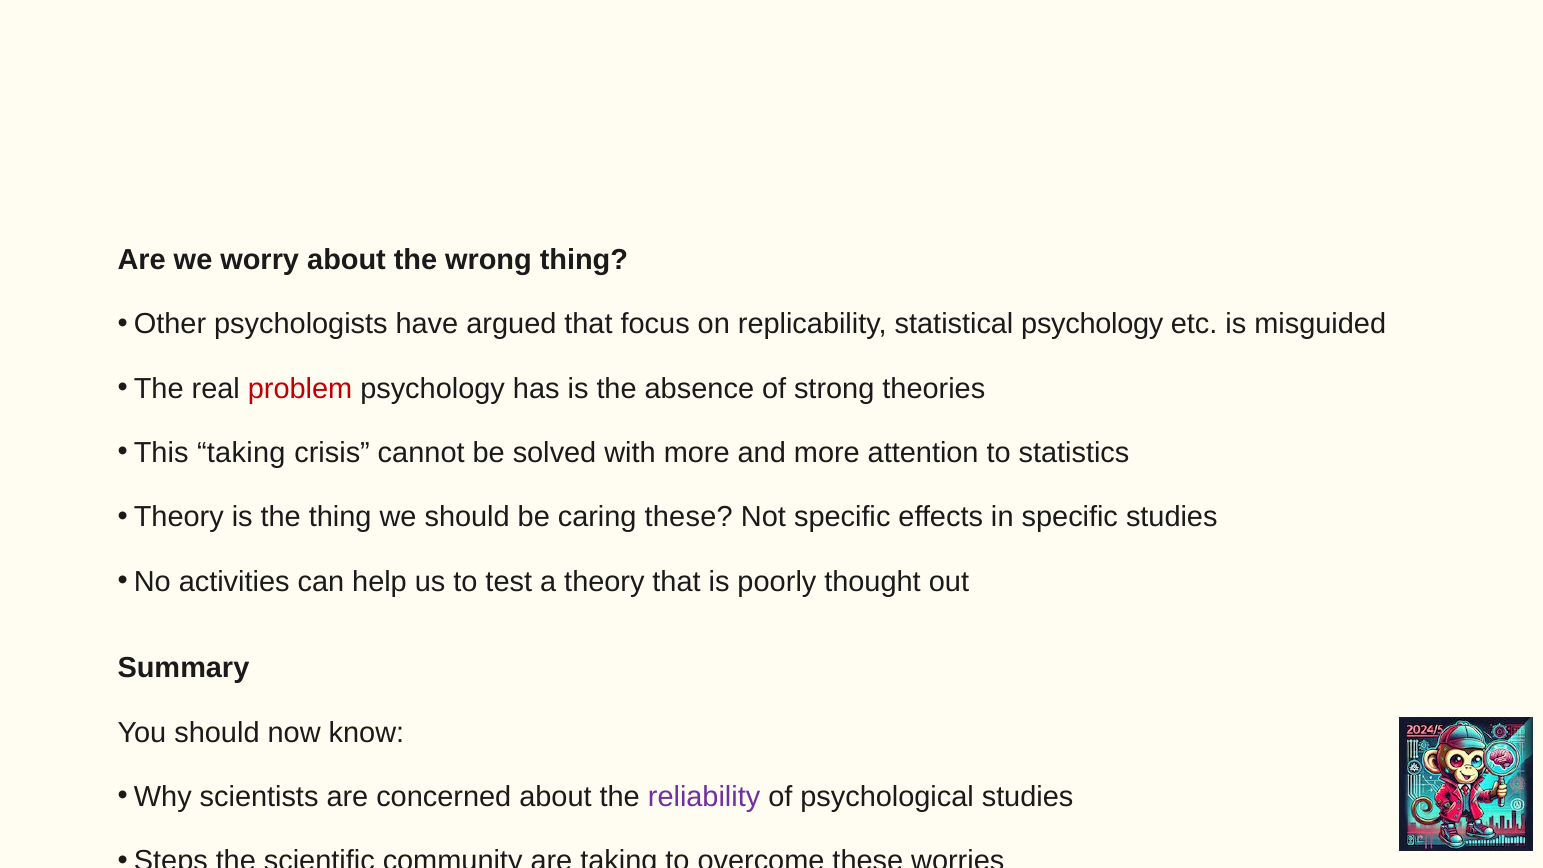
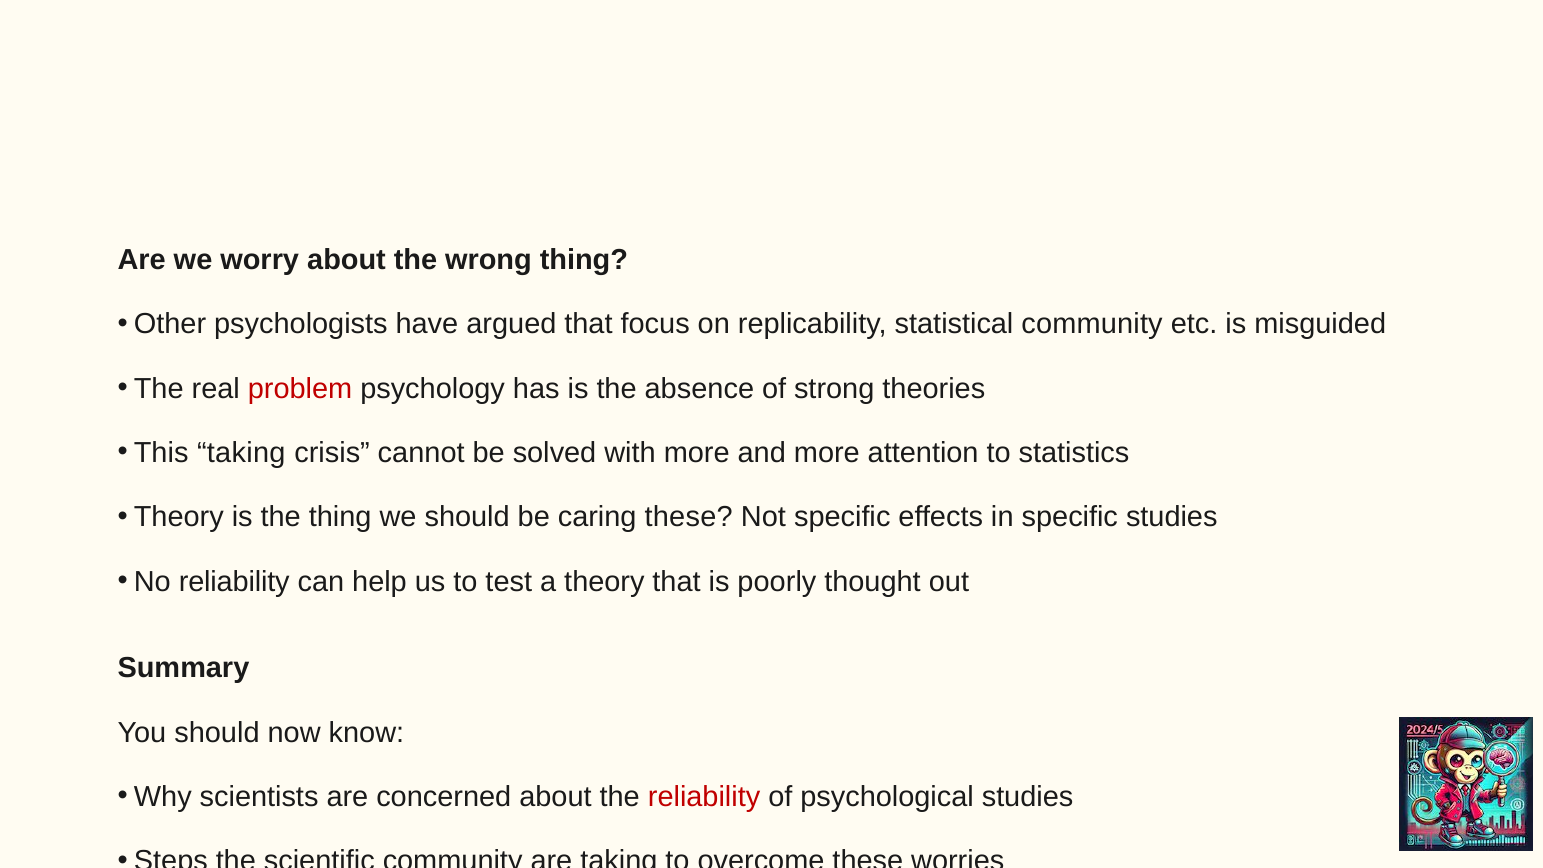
statistical psychology: psychology -> community
No activities: activities -> reliability
reliability at (704, 797) colour: purple -> red
